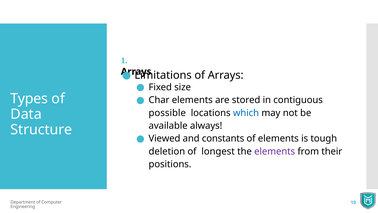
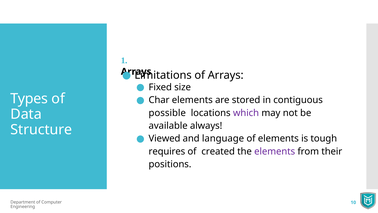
which colour: blue -> purple
constants: constants -> language
deletion: deletion -> requires
longest: longest -> created
